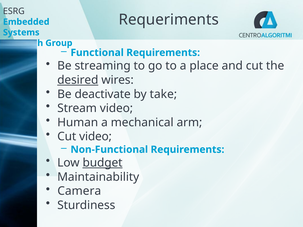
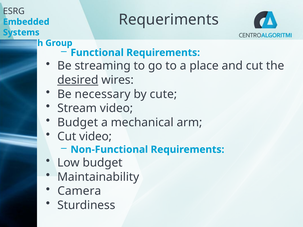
deactivate: deactivate -> necessary
take: take -> cute
Human at (78, 123): Human -> Budget
budget at (103, 163) underline: present -> none
